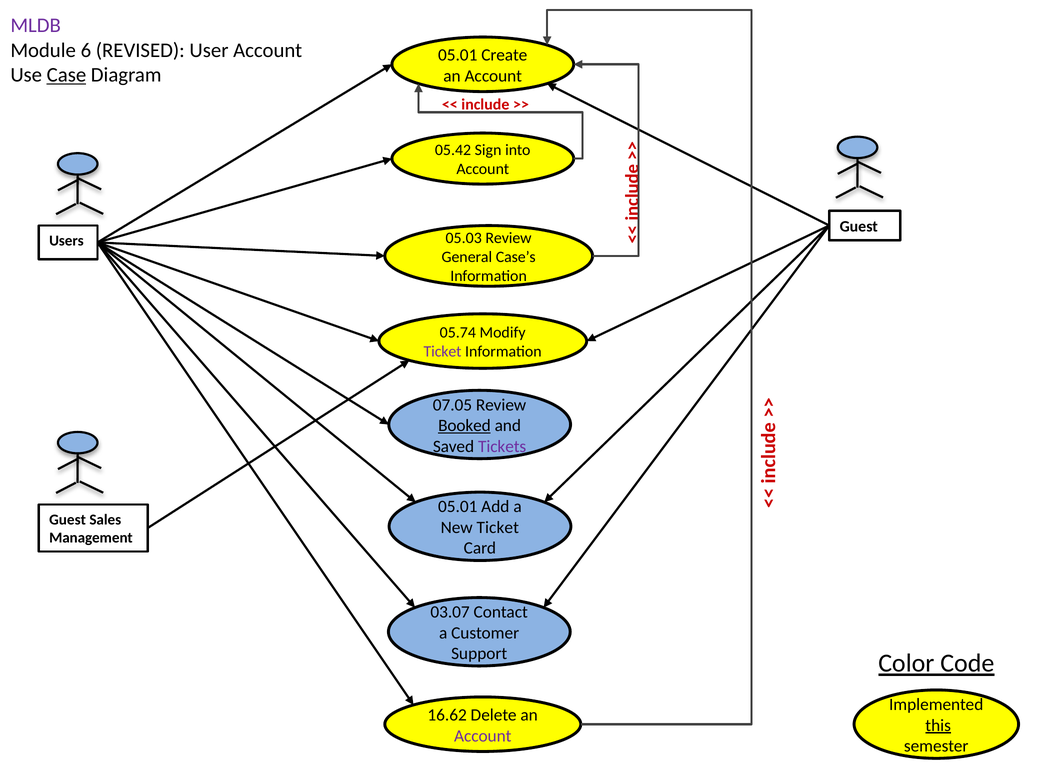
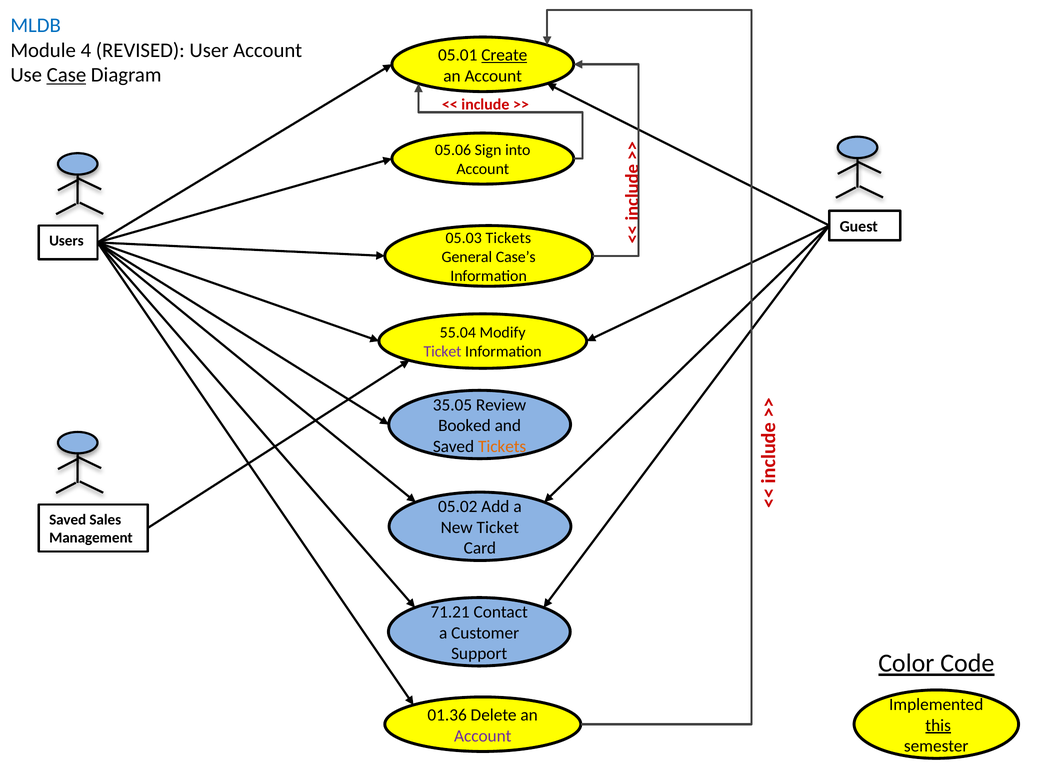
MLDB colour: purple -> blue
6: 6 -> 4
Create underline: none -> present
05.42: 05.42 -> 05.06
05.03 Review: Review -> Tickets
05.74: 05.74 -> 55.04
07.05: 07.05 -> 35.05
Booked underline: present -> none
Tickets at (502, 447) colour: purple -> orange
05.01 at (458, 507): 05.01 -> 05.02
Guest at (68, 520): Guest -> Saved
03.07: 03.07 -> 71.21
16.62: 16.62 -> 01.36
